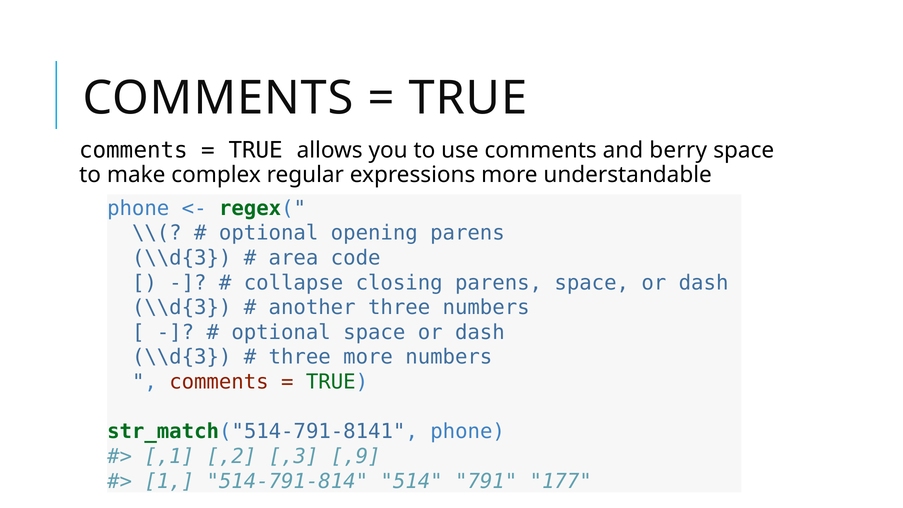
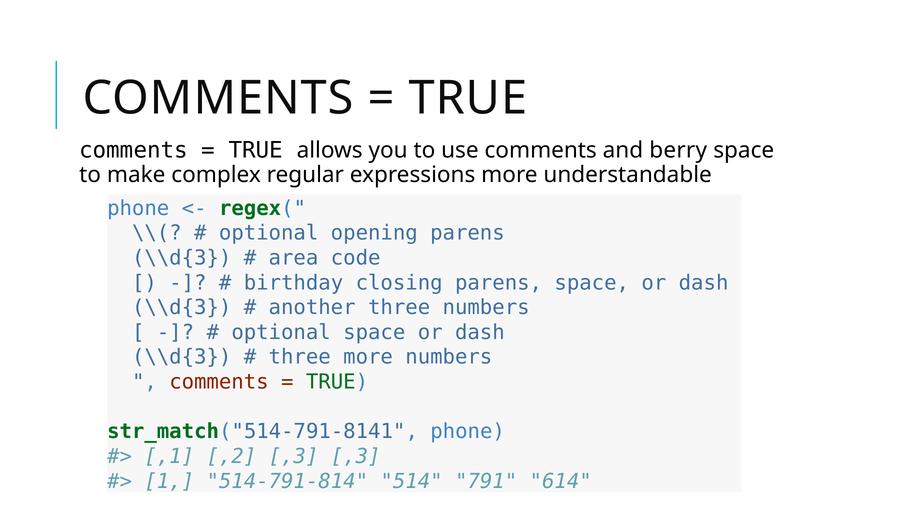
collapse: collapse -> birthday
,3 ,9: ,9 -> ,3
177: 177 -> 614
